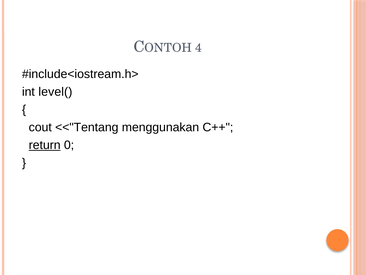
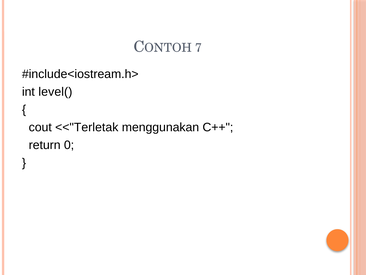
4: 4 -> 7
<<"Tentang: <<"Tentang -> <<"Terletak
return underline: present -> none
